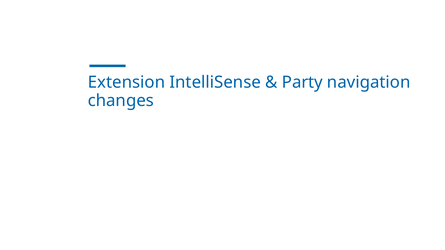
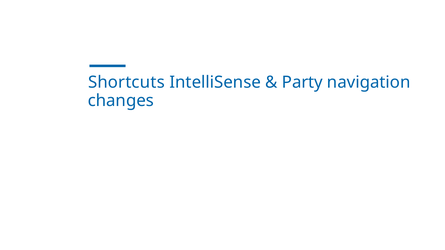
Extension: Extension -> Shortcuts
